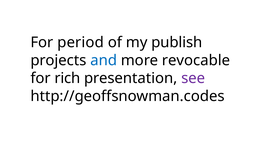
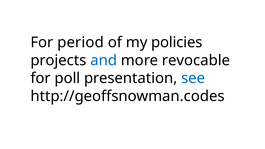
publish: publish -> policies
rich: rich -> poll
see colour: purple -> blue
